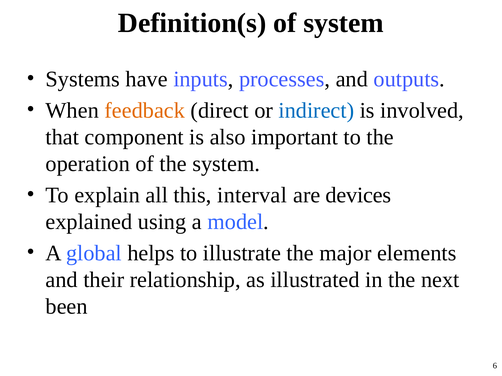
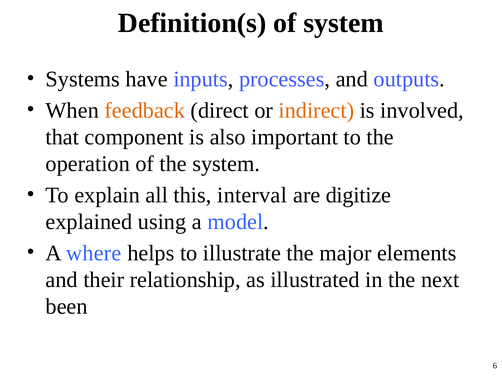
indirect colour: blue -> orange
devices: devices -> digitize
global: global -> where
